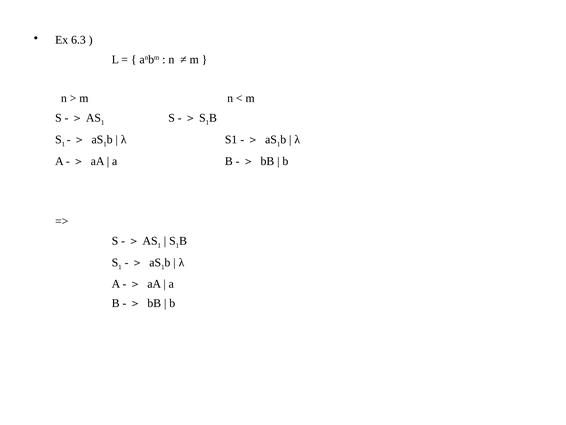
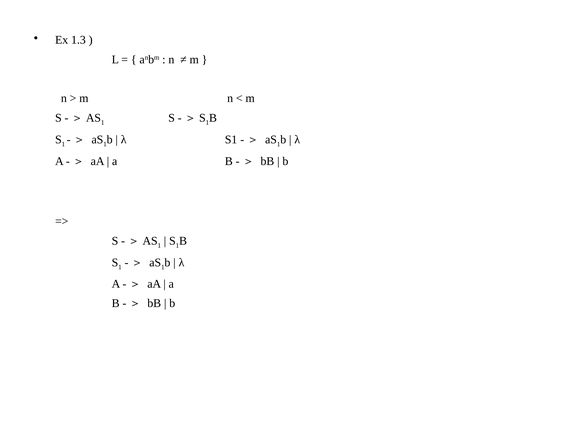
6.3: 6.3 -> 1.3
